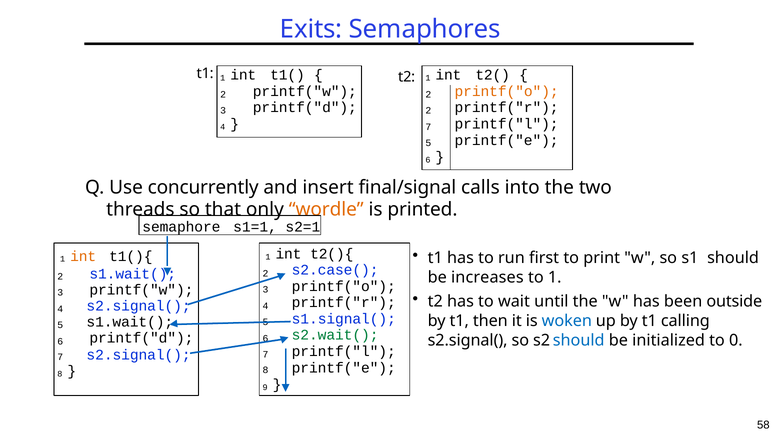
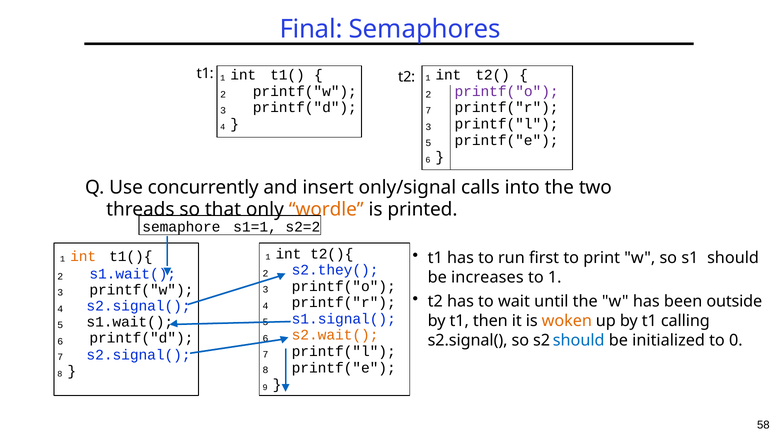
Exits: Exits -> Final
printf("o at (507, 91) colour: orange -> purple
printf("d 2: 2 -> 7
7 at (428, 127): 7 -> 3
final/signal: final/signal -> only/signal
s2=1: s2=1 -> s2=2
s2.case(: s2.case( -> s2.they(
woken colour: blue -> orange
s2.wait( colour: green -> orange
